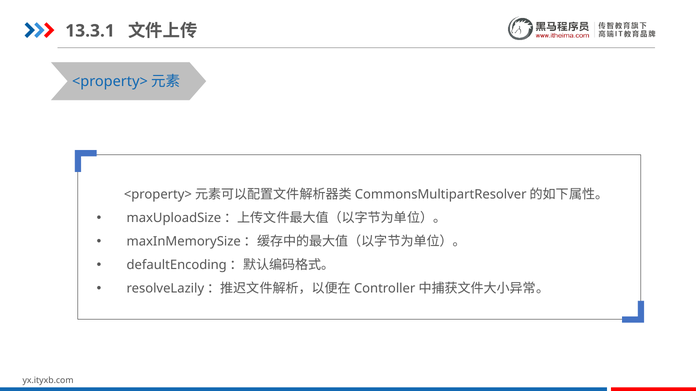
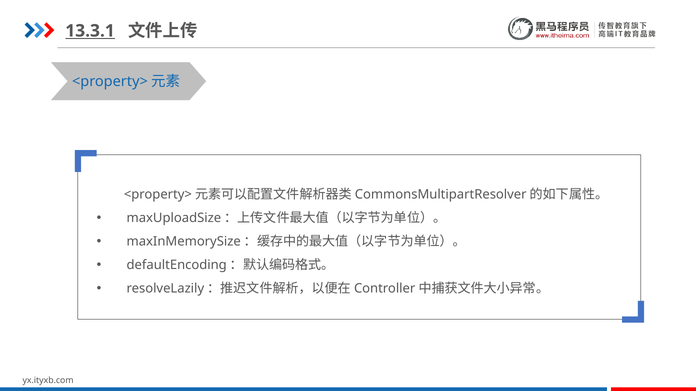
13.3.1 underline: none -> present
